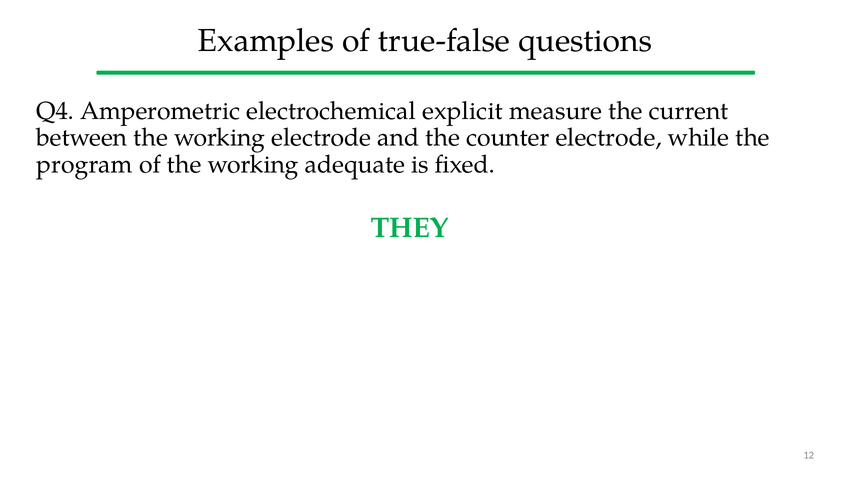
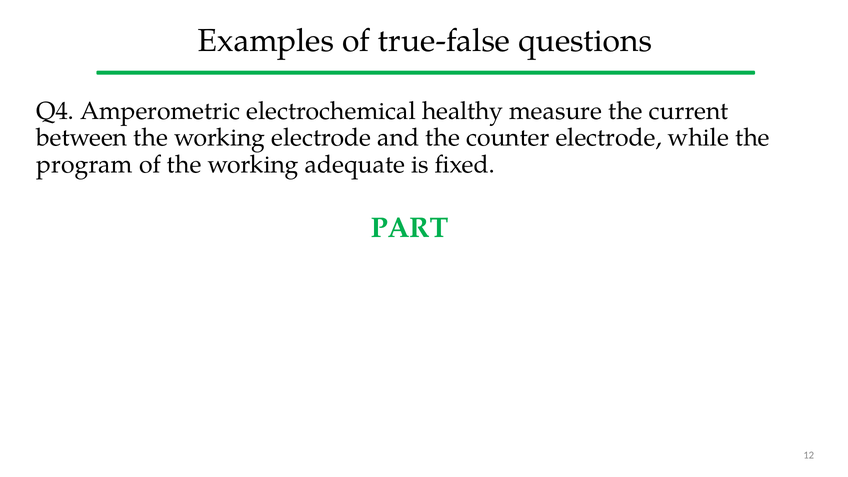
explicit: explicit -> healthy
THEY: THEY -> PART
